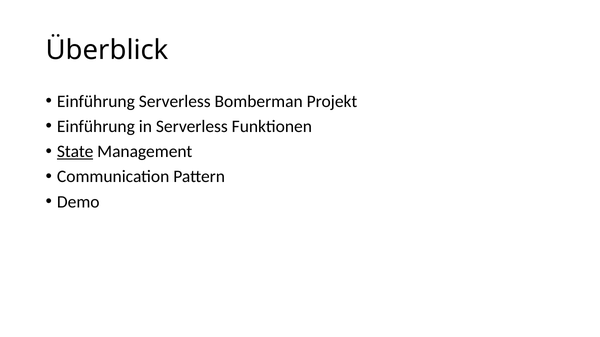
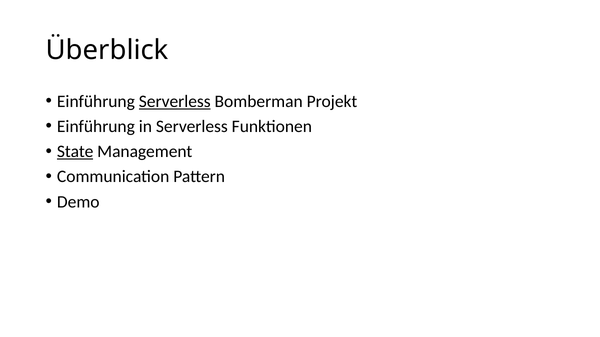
Serverless at (175, 101) underline: none -> present
